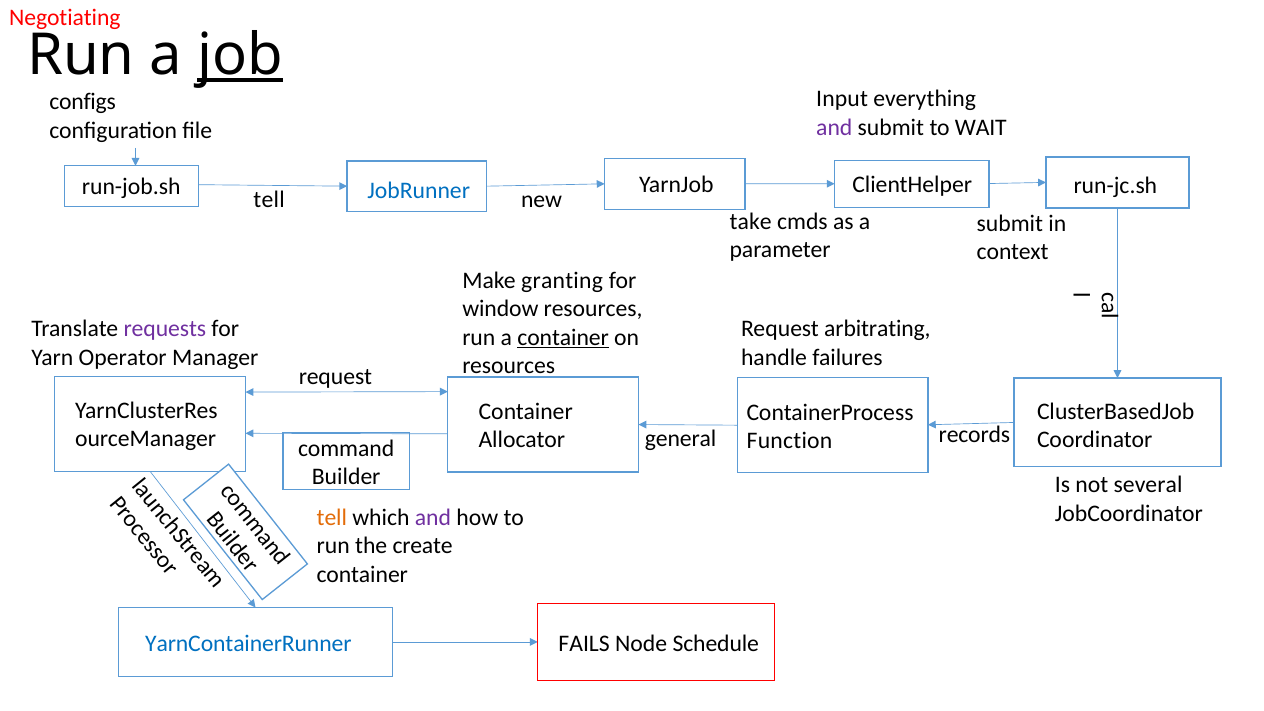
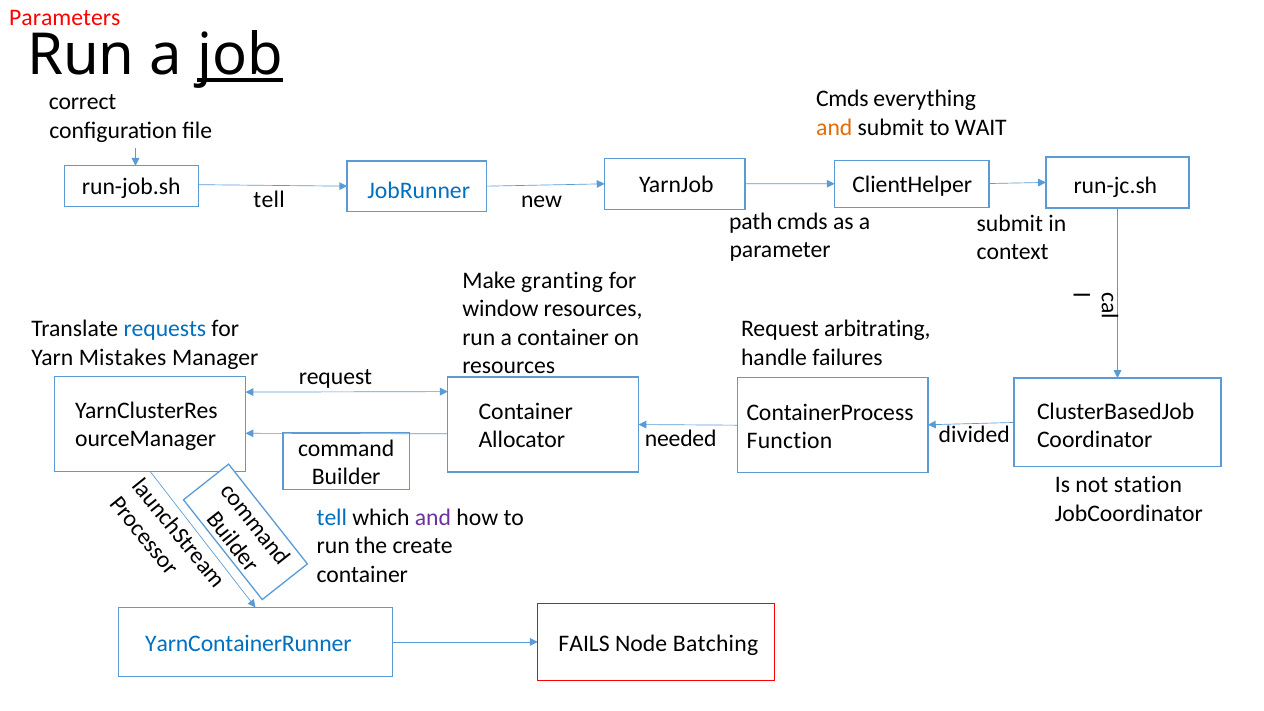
Negotiating: Negotiating -> Parameters
Input at (842, 99): Input -> Cmds
configs: configs -> correct
and at (834, 127) colour: purple -> orange
take: take -> path
requests colour: purple -> blue
container at (563, 337) underline: present -> none
Operator: Operator -> Mistakes
records: records -> divided
general: general -> needed
several: several -> station
tell at (332, 517) colour: orange -> blue
Schedule: Schedule -> Batching
